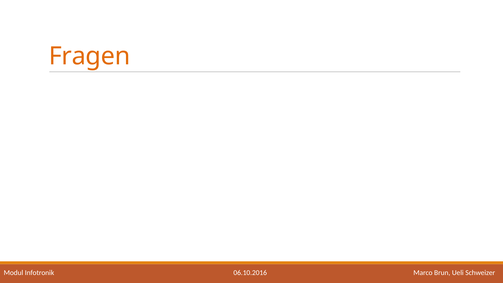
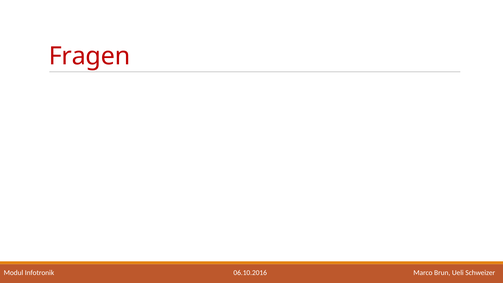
Fragen colour: orange -> red
